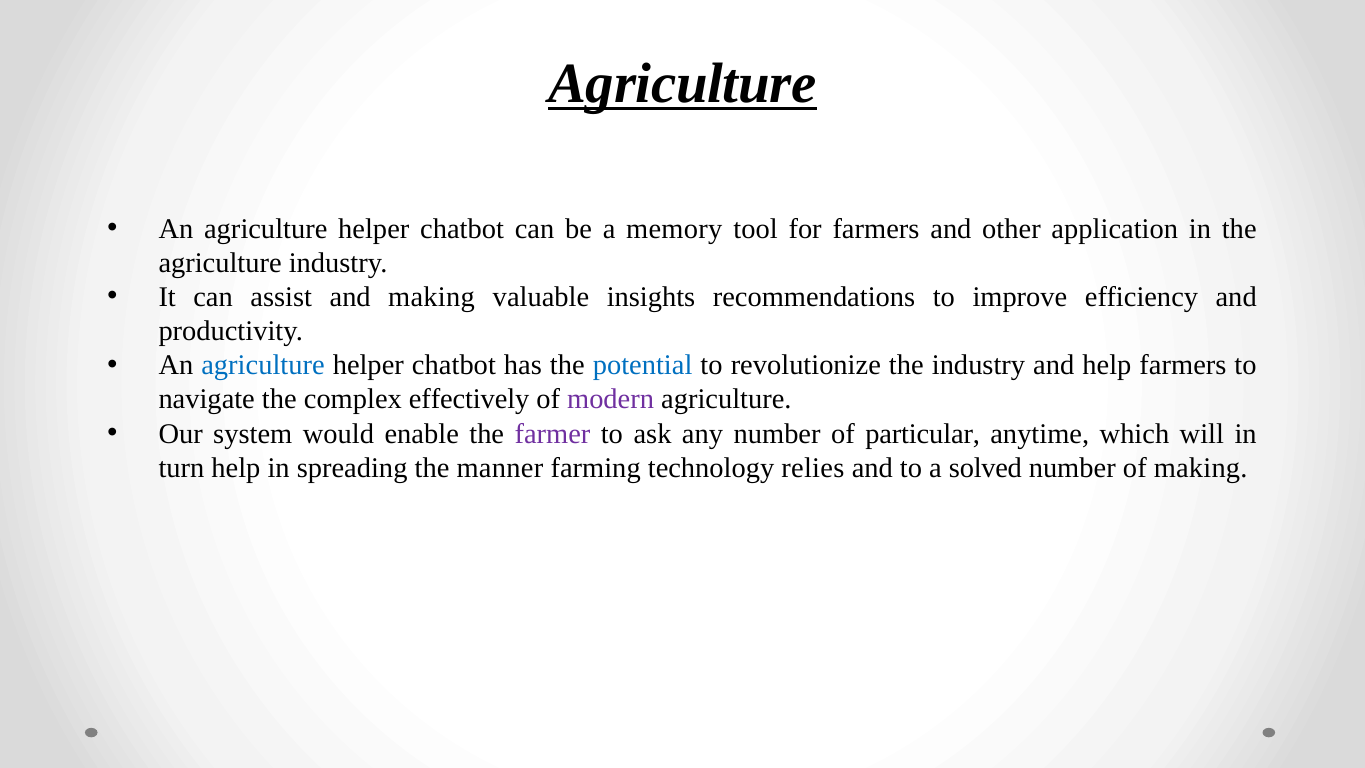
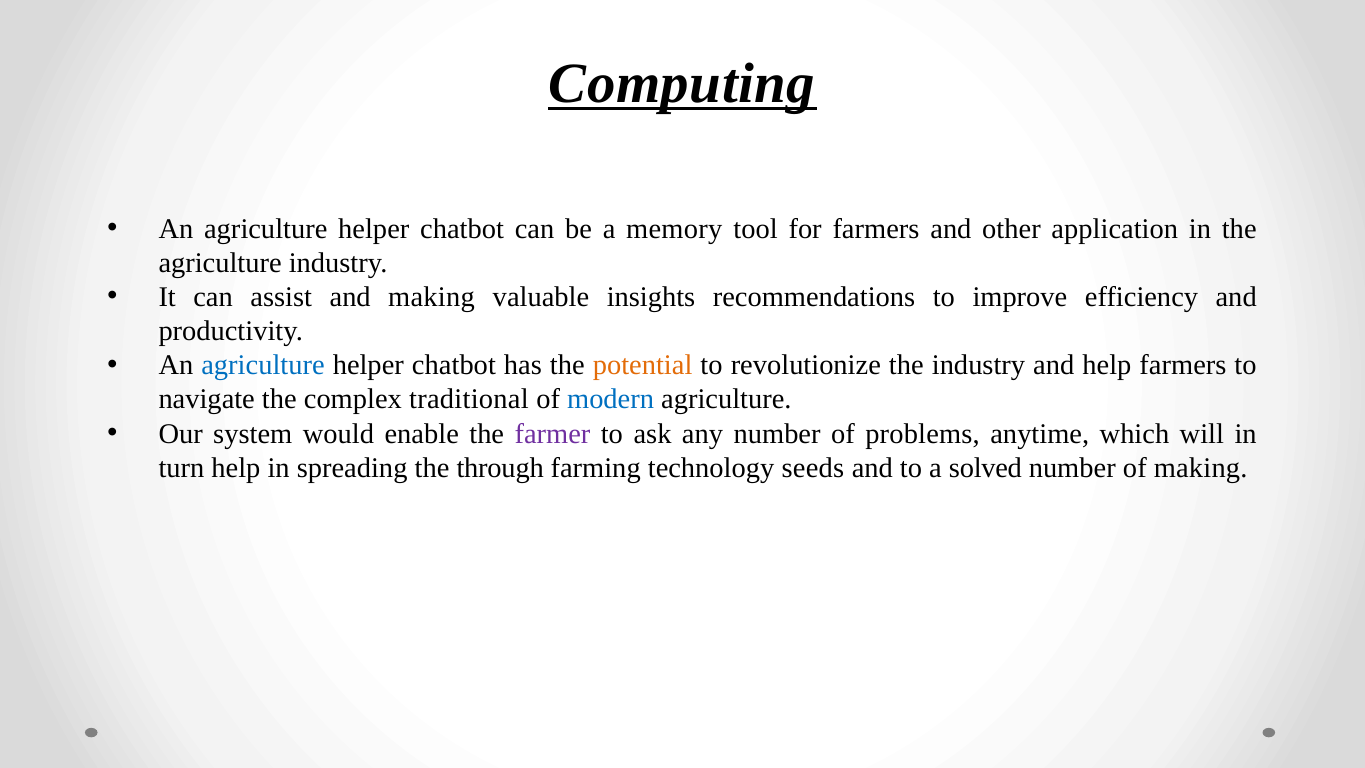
Agriculture at (683, 84): Agriculture -> Computing
potential colour: blue -> orange
effectively: effectively -> traditional
modern colour: purple -> blue
particular: particular -> problems
manner: manner -> through
relies: relies -> seeds
